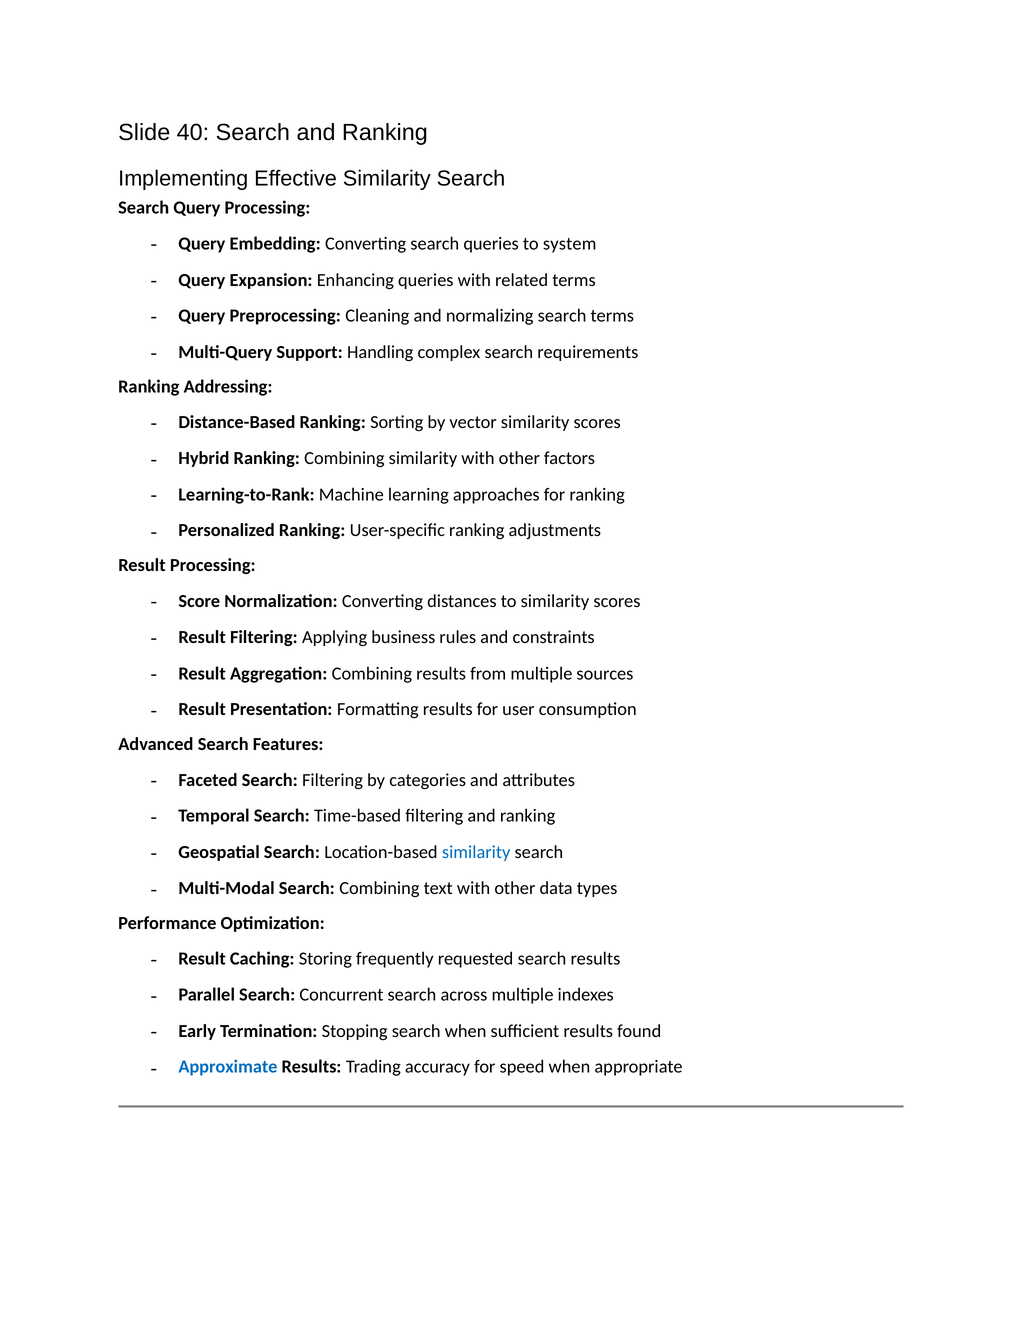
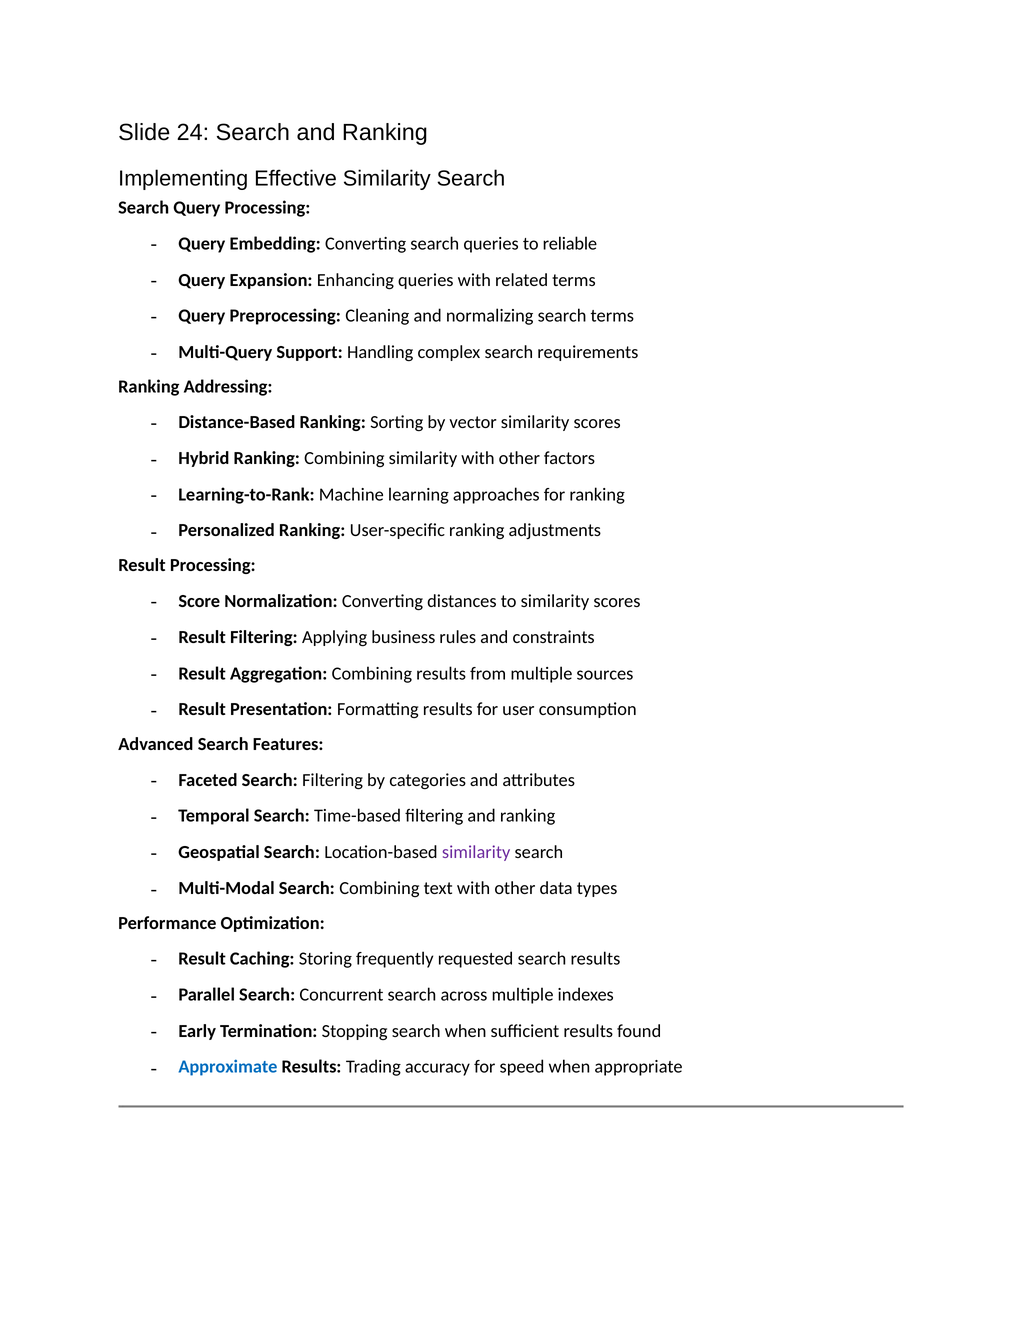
40: 40 -> 24
system: system -> reliable
similarity at (476, 853) colour: blue -> purple
